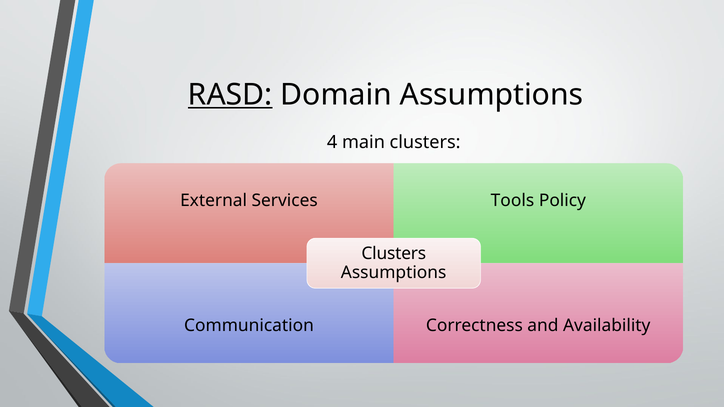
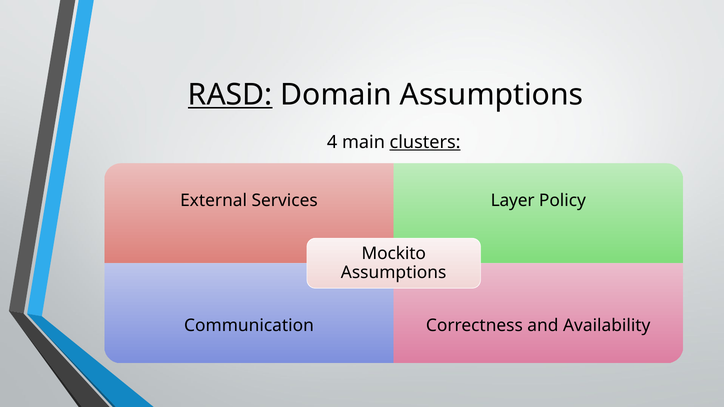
clusters at (425, 142) underline: none -> present
Tools: Tools -> Layer
Clusters at (394, 254): Clusters -> Mockito
